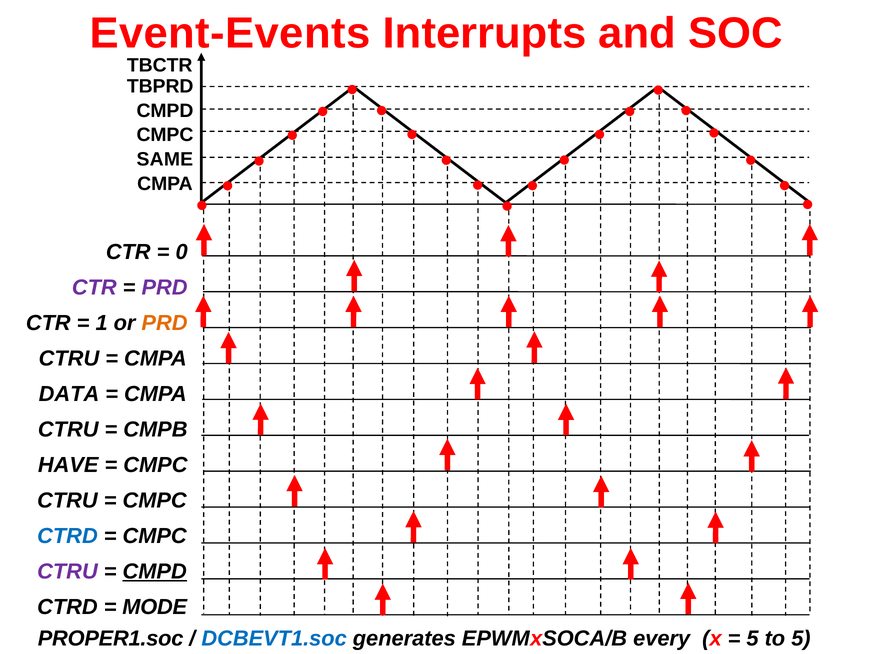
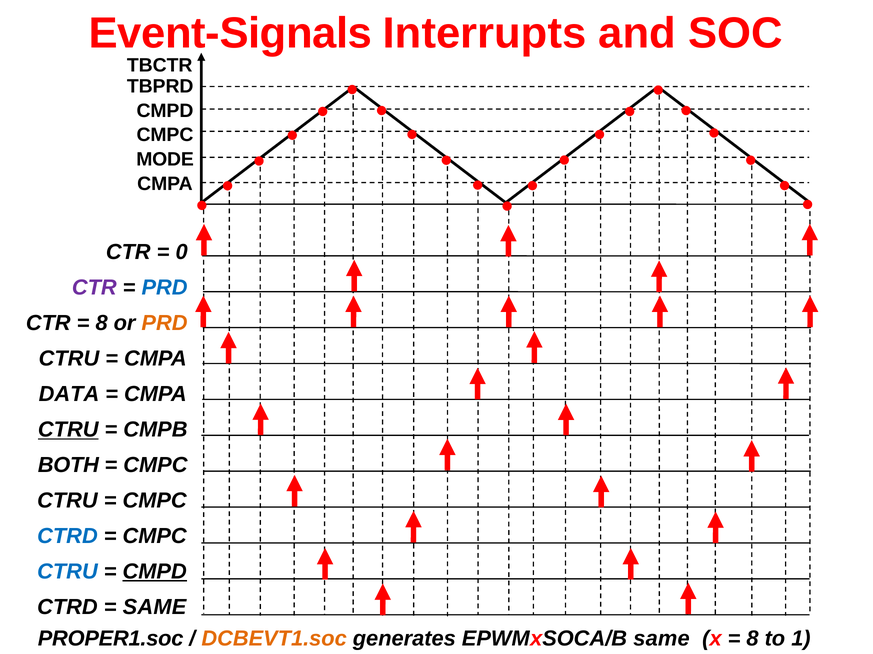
Event-Events: Event-Events -> Event-Signals
SAME: SAME -> MODE
PRD at (165, 288) colour: purple -> blue
1 at (102, 324): 1 -> 8
CTRU at (68, 430) underline: none -> present
HAVE: HAVE -> BOTH
CTRU at (67, 572) colour: purple -> blue
MODE at (155, 608): MODE -> SAME
DCBEVT1.soc colour: blue -> orange
EPWMxSOCA/B every: every -> same
5 at (752, 639): 5 -> 8
to 5: 5 -> 1
